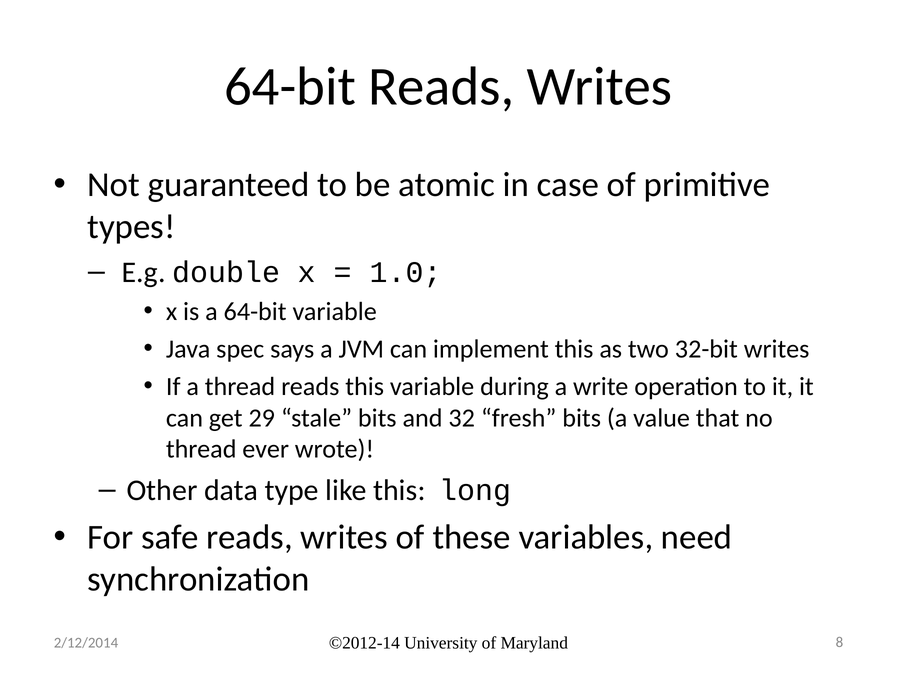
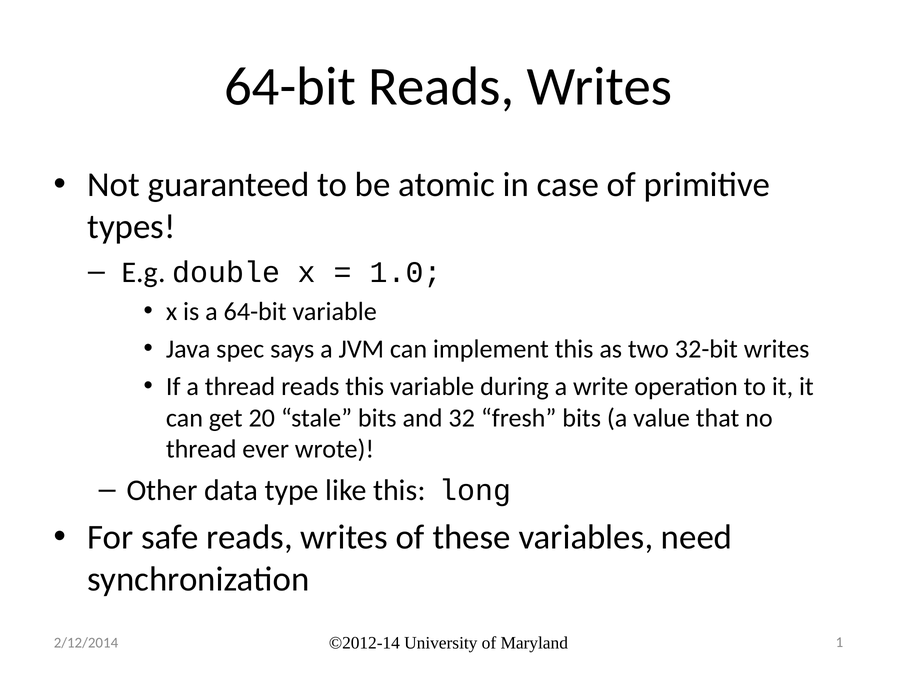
29: 29 -> 20
8: 8 -> 1
